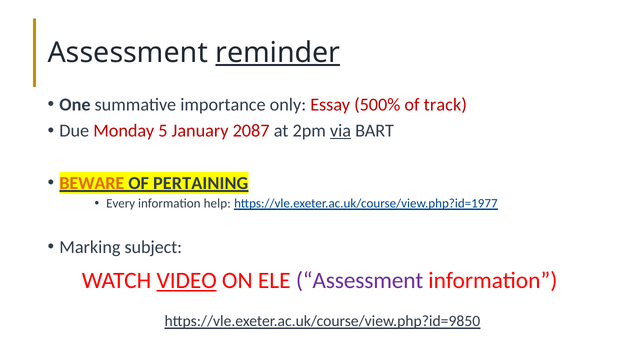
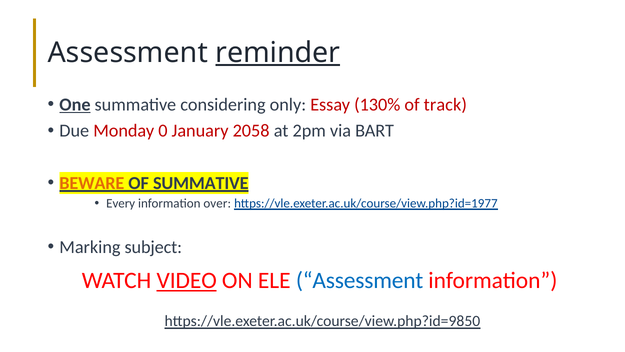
One underline: none -> present
importance: importance -> considering
500%: 500% -> 130%
5: 5 -> 0
2087: 2087 -> 2058
via underline: present -> none
OF PERTAINING: PERTAINING -> SUMMATIVE
help: help -> over
Assessment at (360, 280) colour: purple -> blue
